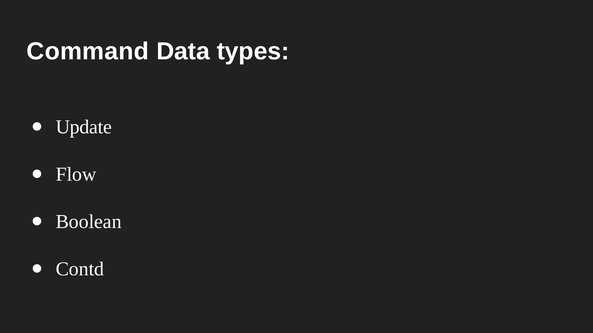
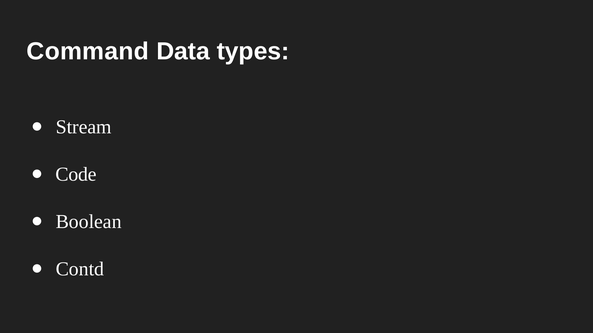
Update: Update -> Stream
Flow: Flow -> Code
